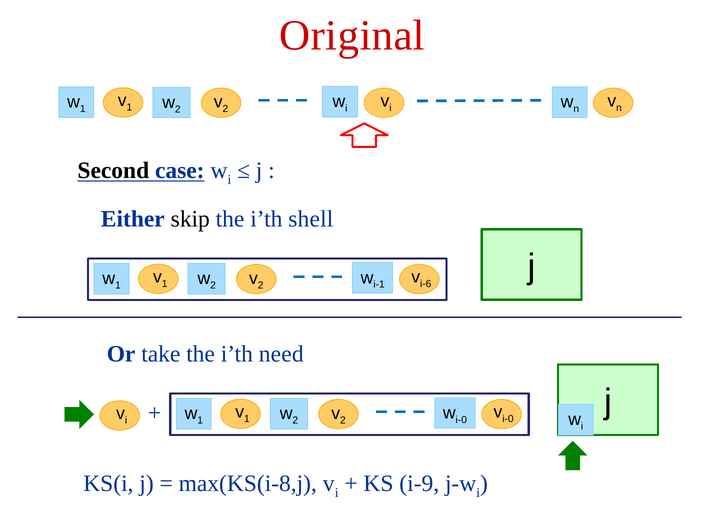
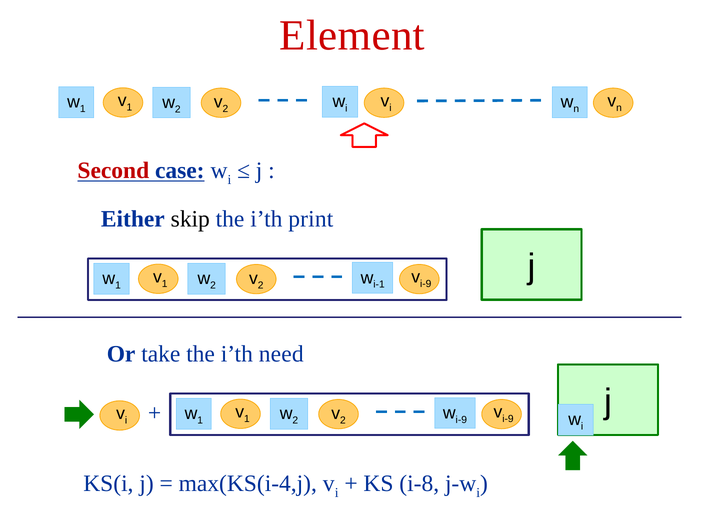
Original: Original -> Element
Second colour: black -> red
shell: shell -> print
i-6 at (426, 284): i-6 -> i-9
i-0 at (461, 419): i-0 -> i-9
i-0 at (508, 419): i-0 -> i-9
max(KS(i-8,j: max(KS(i-8,j -> max(KS(i-4,j
i-9: i-9 -> i-8
